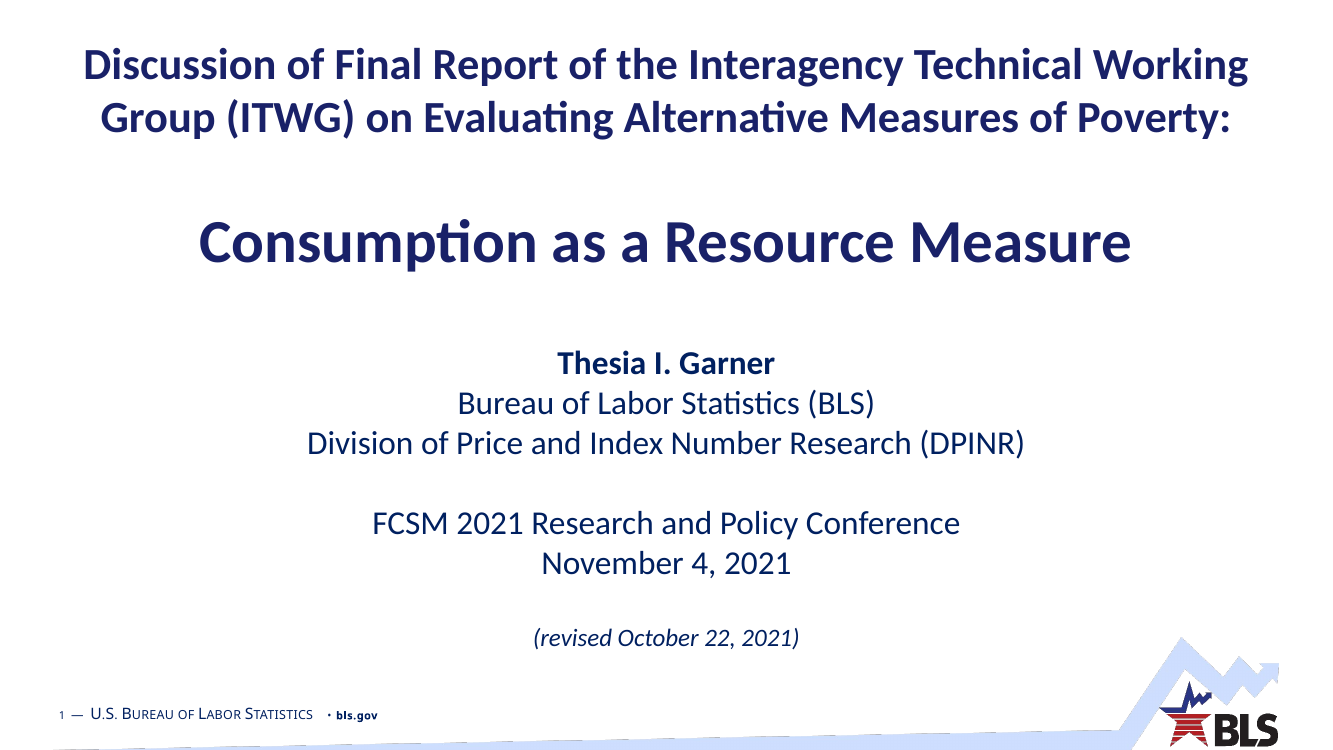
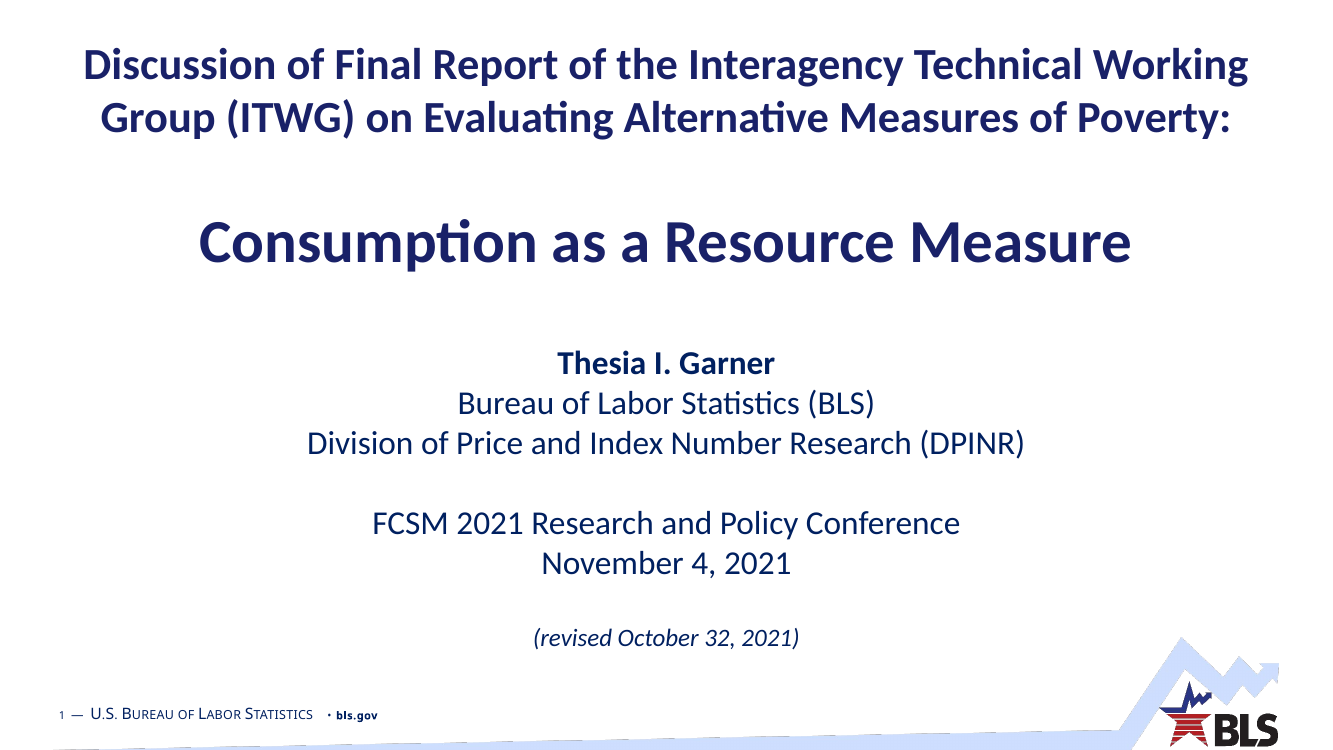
22: 22 -> 32
